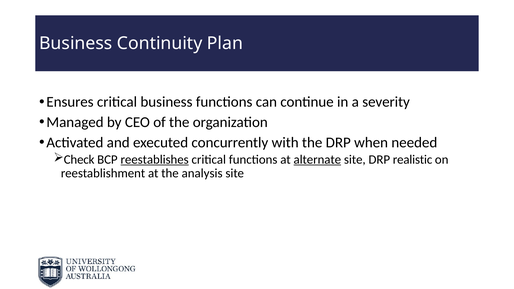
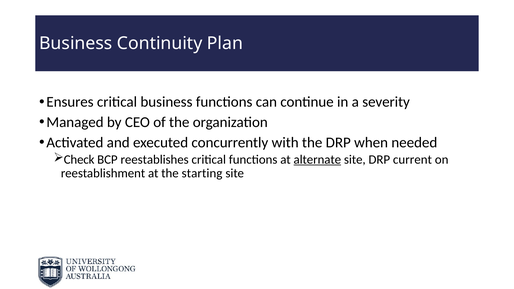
reestablishes underline: present -> none
realistic: realistic -> current
analysis: analysis -> starting
